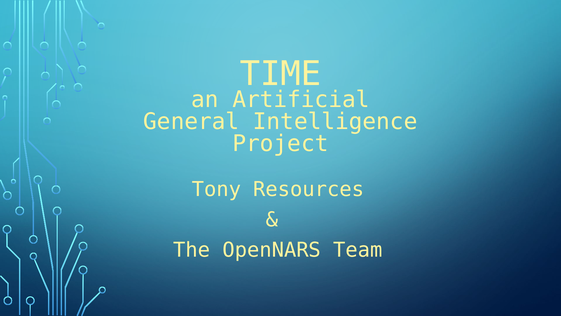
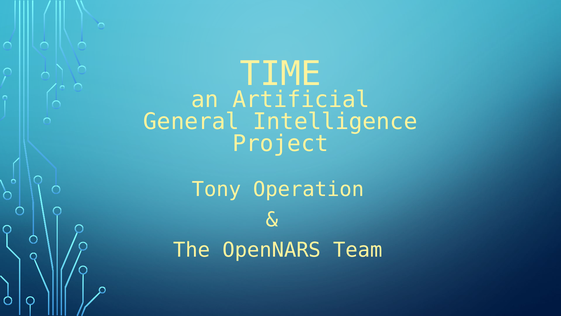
Resources: Resources -> Operation
